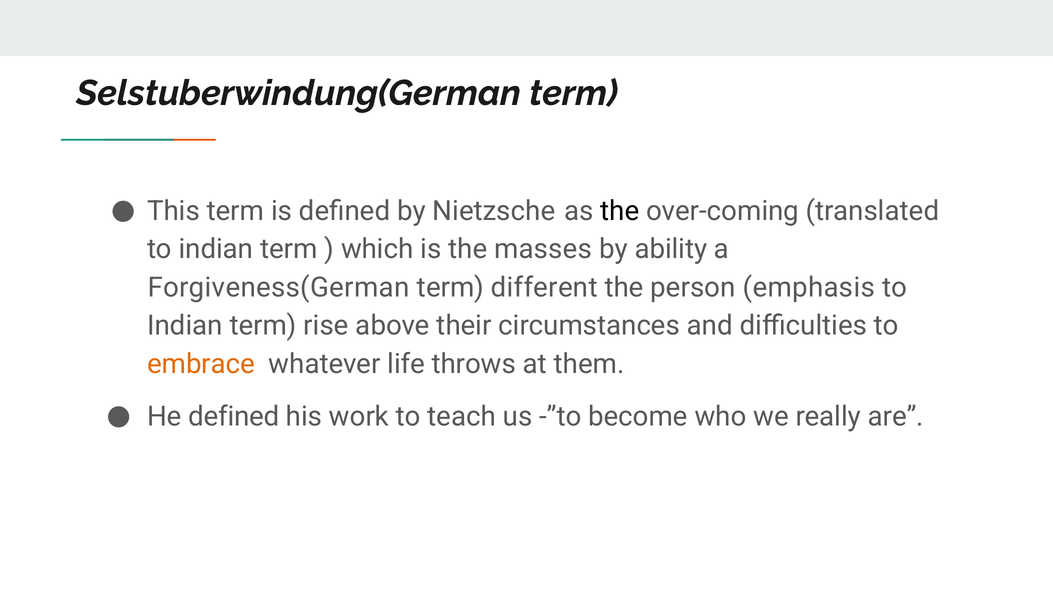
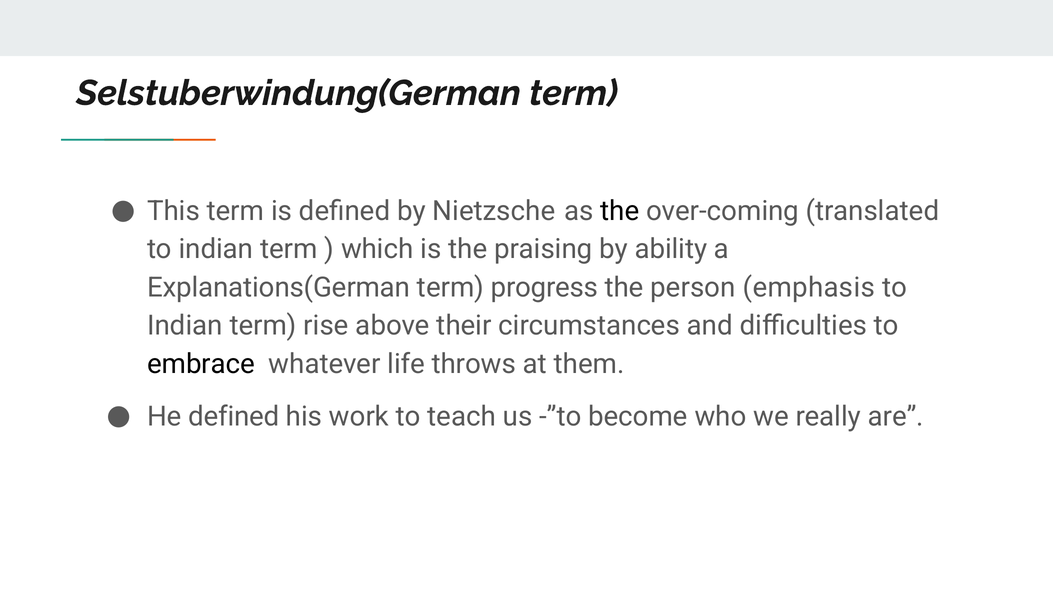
masses: masses -> praising
Forgiveness(German: Forgiveness(German -> Explanations(German
different: different -> progress
embrace colour: orange -> black
